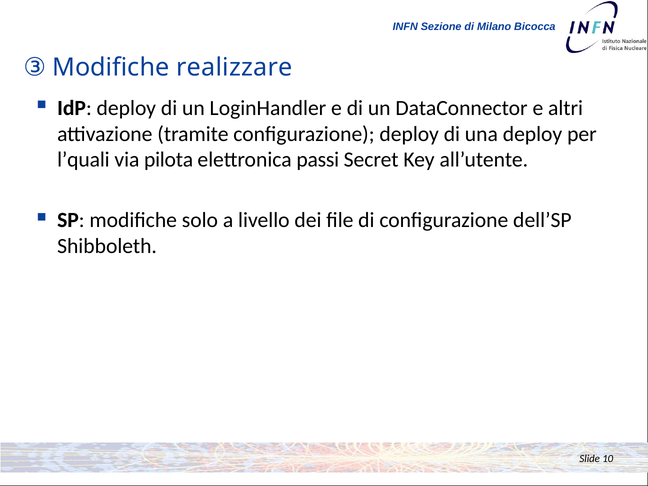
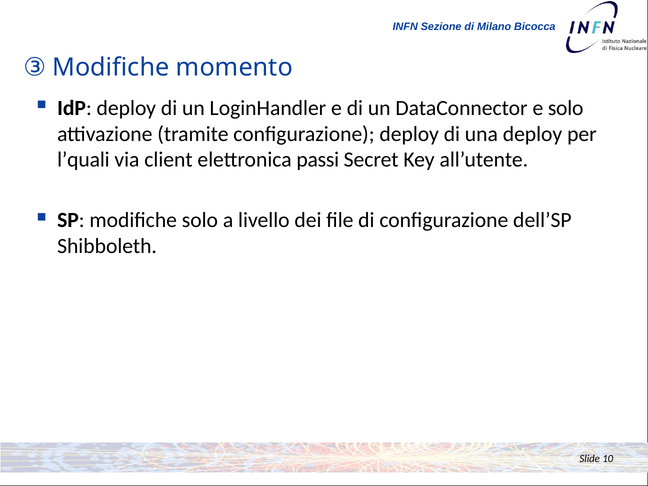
realizzare: realizzare -> momento
e altri: altri -> solo
pilota: pilota -> client
